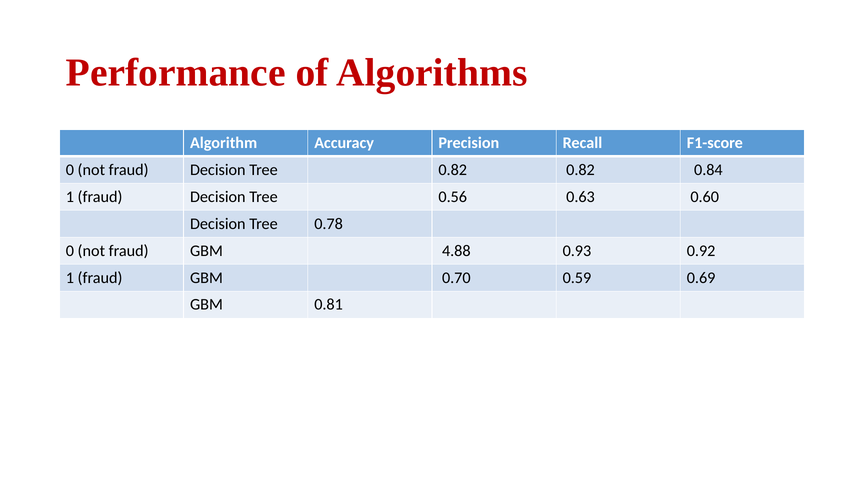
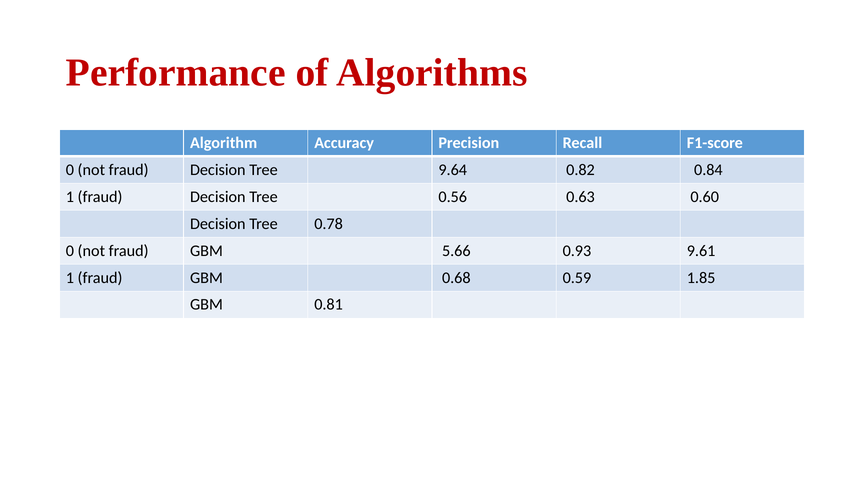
Tree 0.82: 0.82 -> 9.64
4.88: 4.88 -> 5.66
0.92: 0.92 -> 9.61
0.70: 0.70 -> 0.68
0.69: 0.69 -> 1.85
